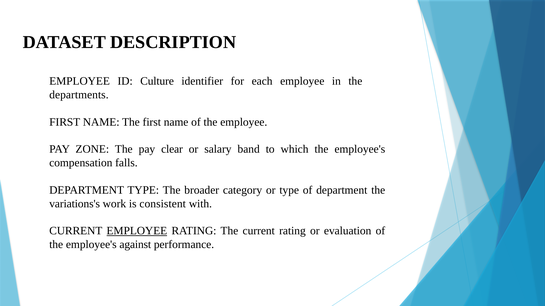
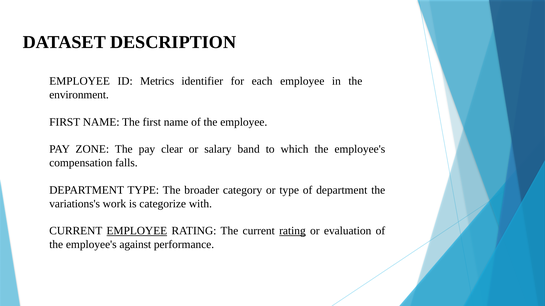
Culture: Culture -> Metrics
departments: departments -> environment
consistent: consistent -> categorize
rating at (292, 231) underline: none -> present
